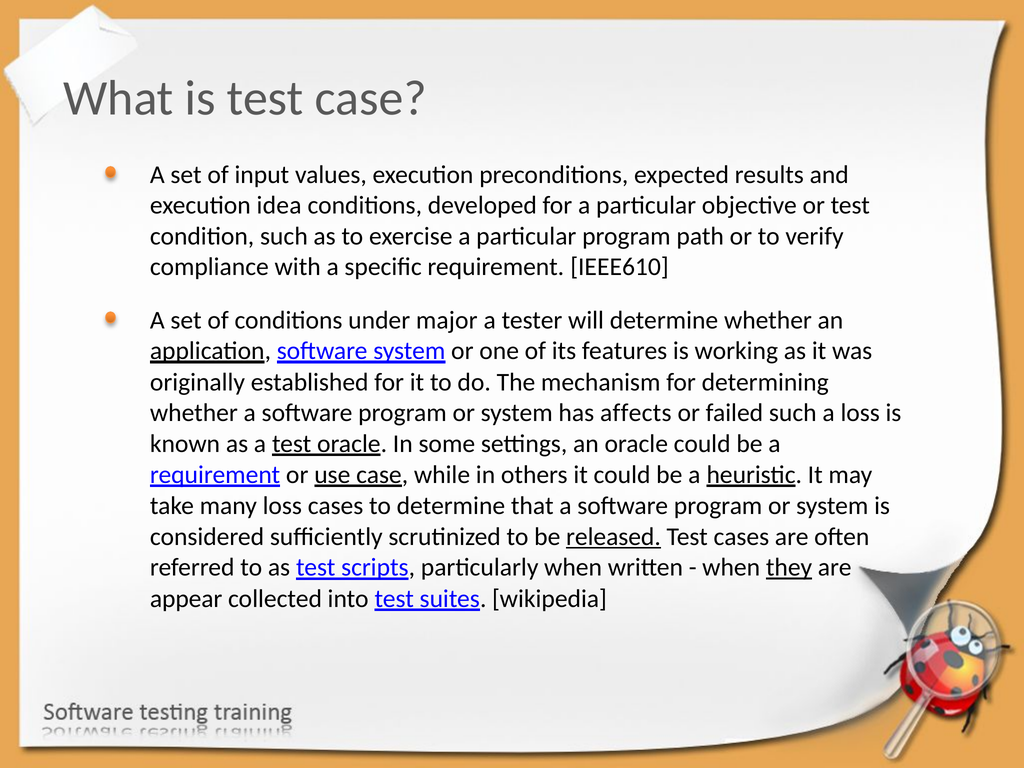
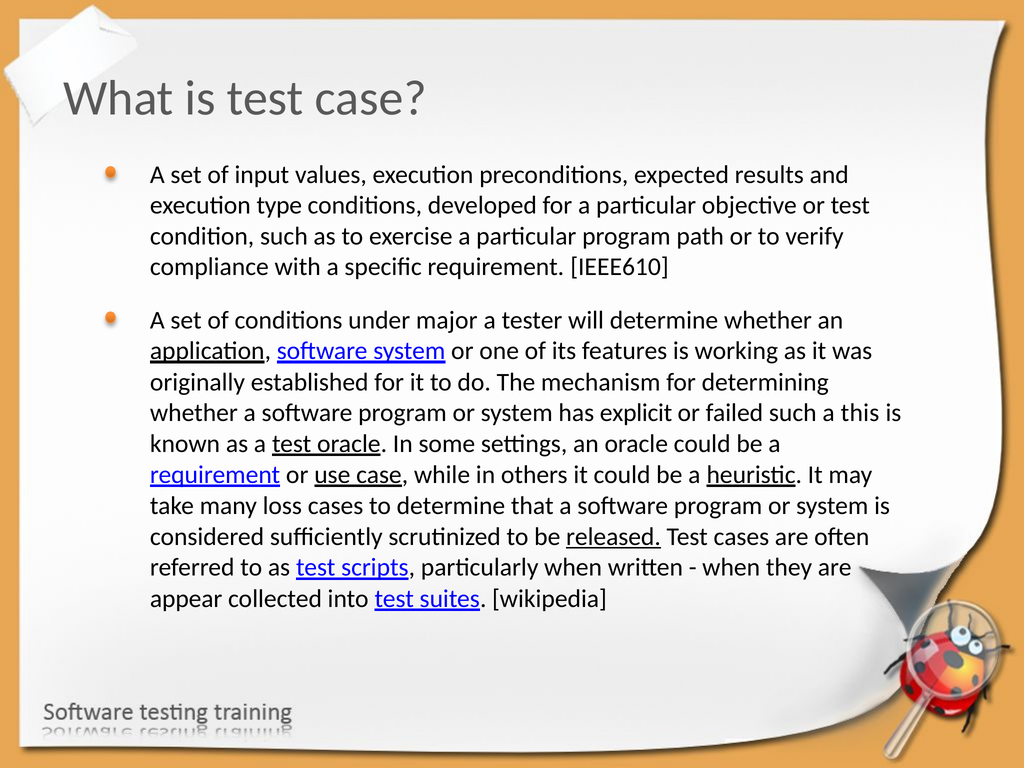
idea: idea -> type
affects: affects -> explicit
a loss: loss -> this
they underline: present -> none
